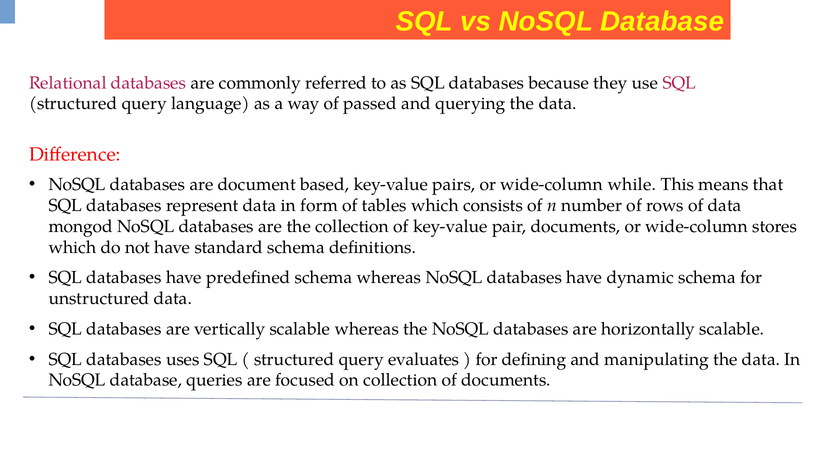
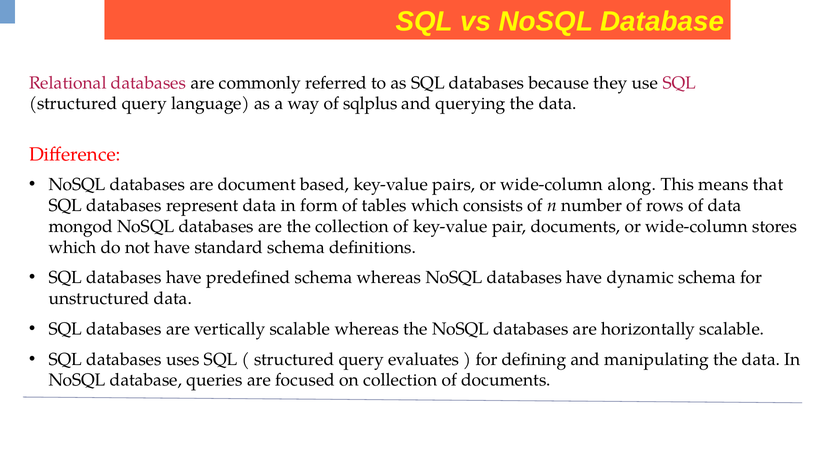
passed: passed -> sqlplus
while: while -> along
